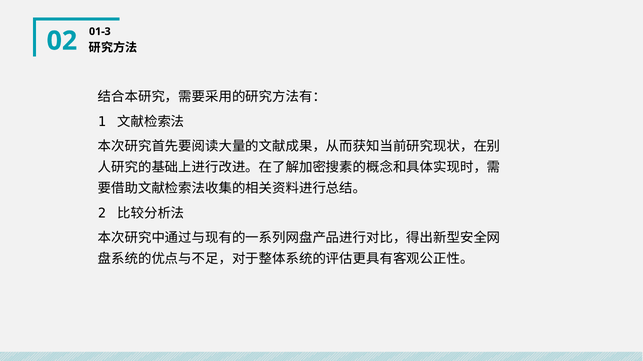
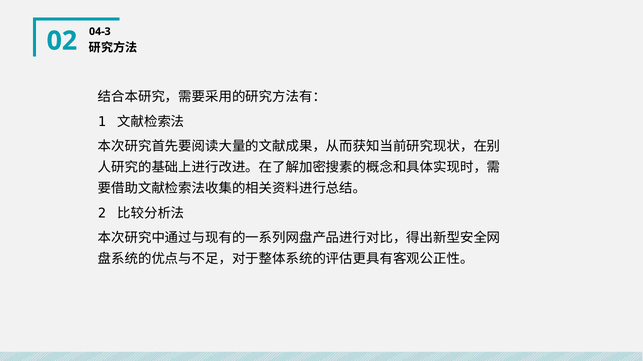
01-3: 01-3 -> 04-3
